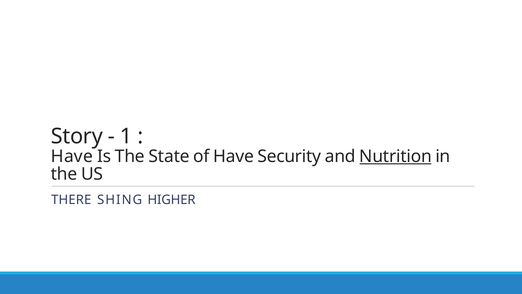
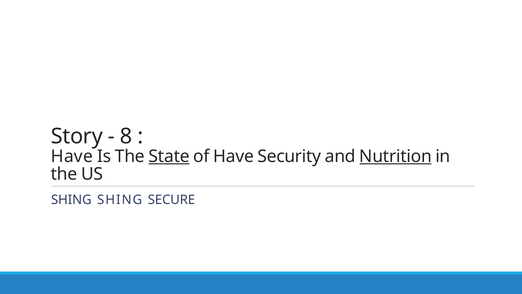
1: 1 -> 8
State underline: none -> present
THERE at (71, 200): THERE -> SHING
HIGHER: HIGHER -> SECURE
